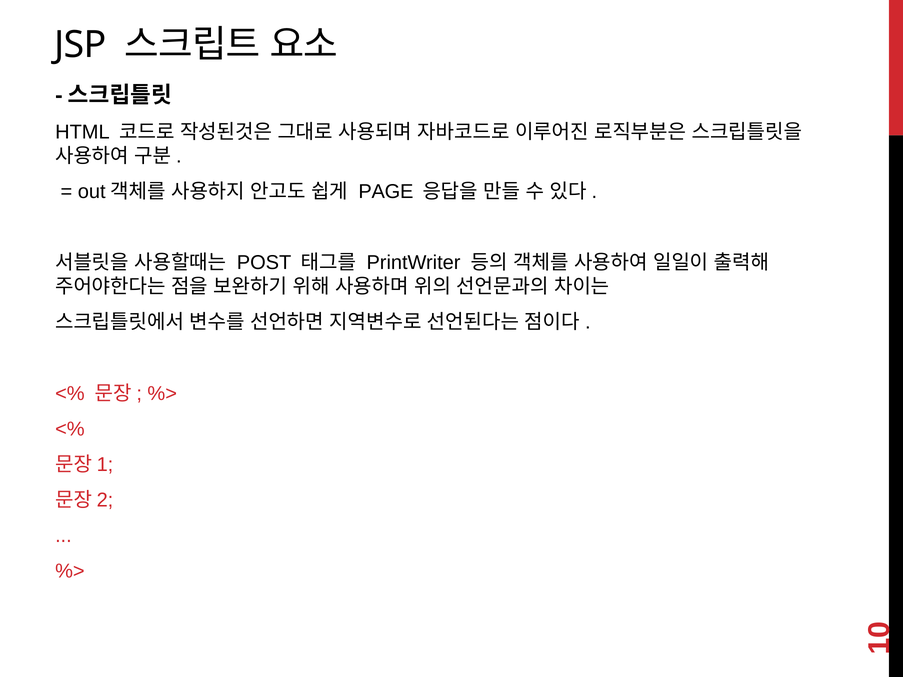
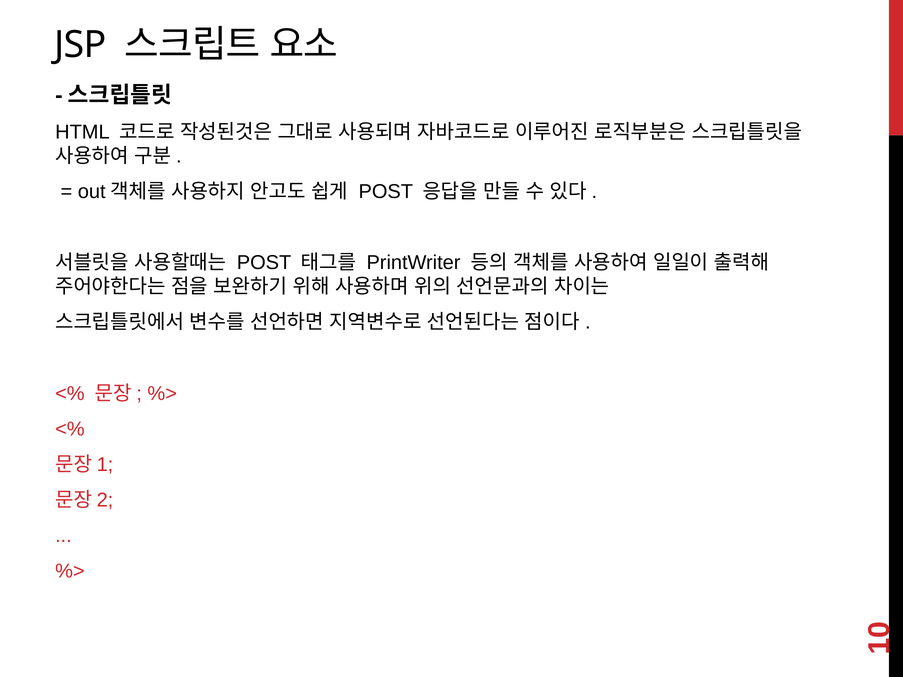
PAGE at (386, 192): PAGE -> POST
